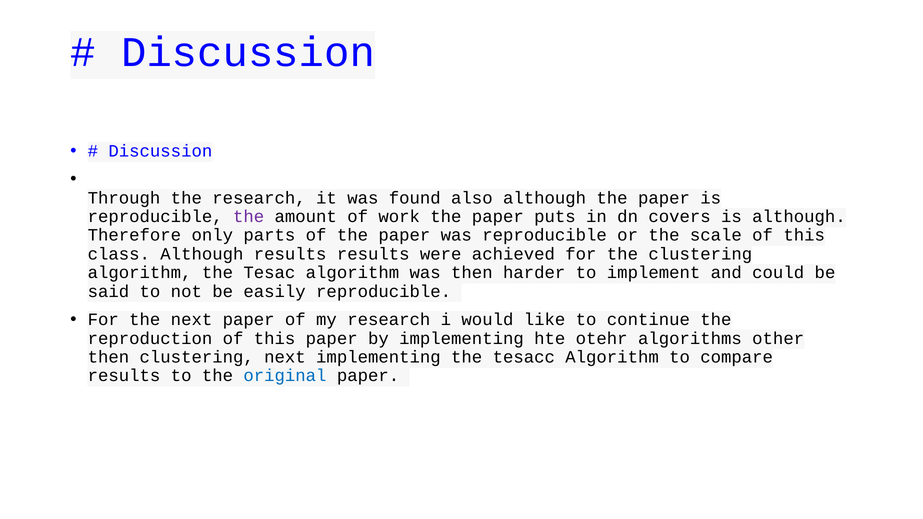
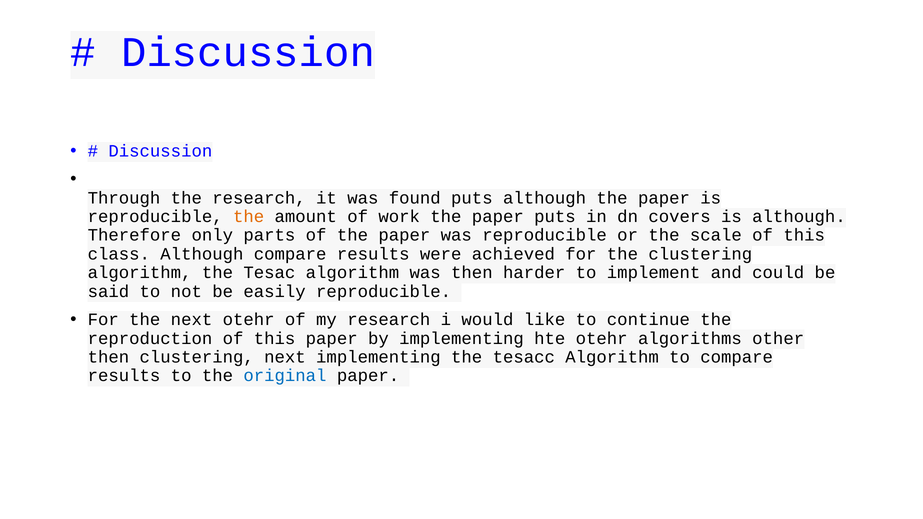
found also: also -> puts
the at (249, 217) colour: purple -> orange
Although results: results -> compare
next paper: paper -> otehr
